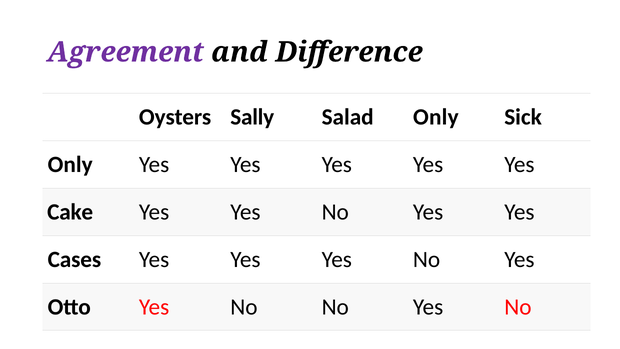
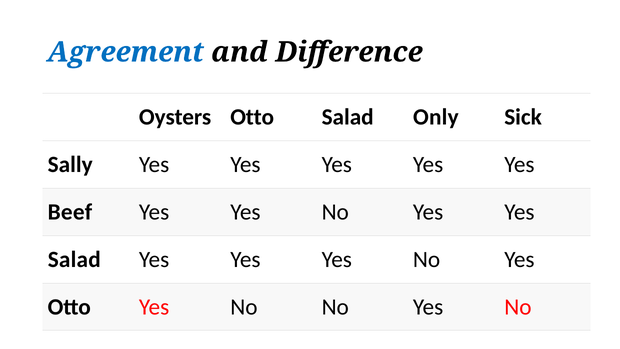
Agreement colour: purple -> blue
Oysters Sally: Sally -> Otto
Only at (70, 164): Only -> Sally
Cake: Cake -> Beef
Cases at (74, 259): Cases -> Salad
